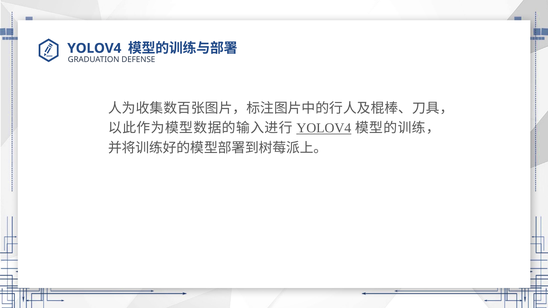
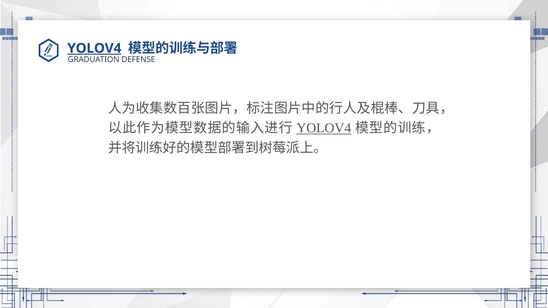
YOLOV4 at (94, 48) underline: none -> present
